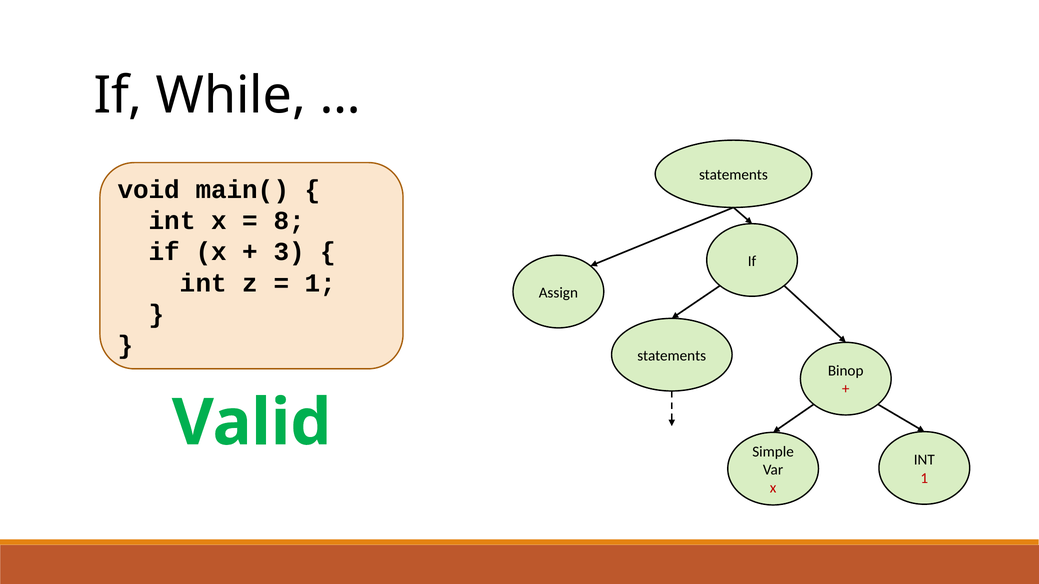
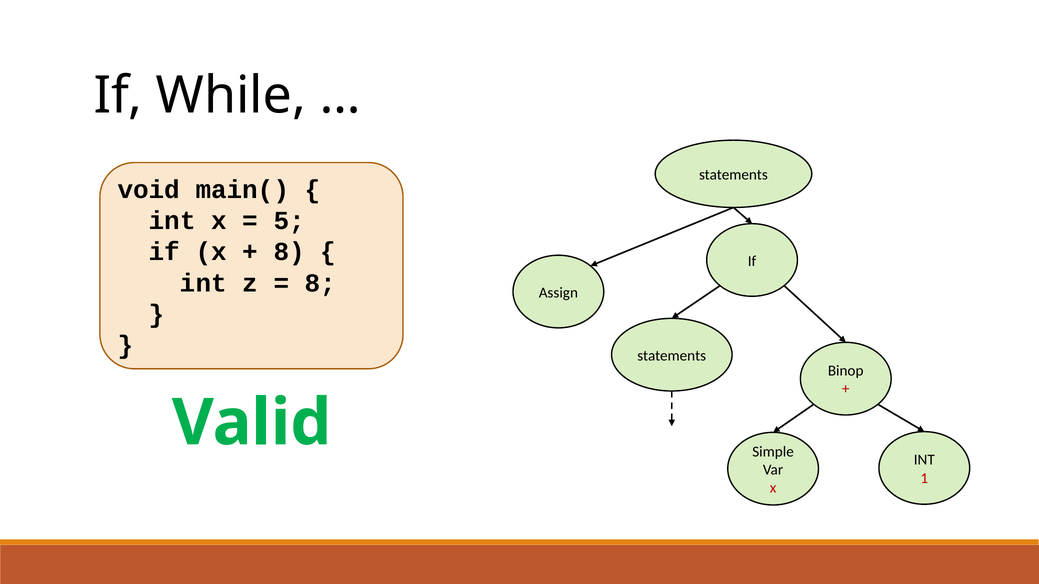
8: 8 -> 5
3 at (289, 252): 3 -> 8
1 at (320, 283): 1 -> 8
